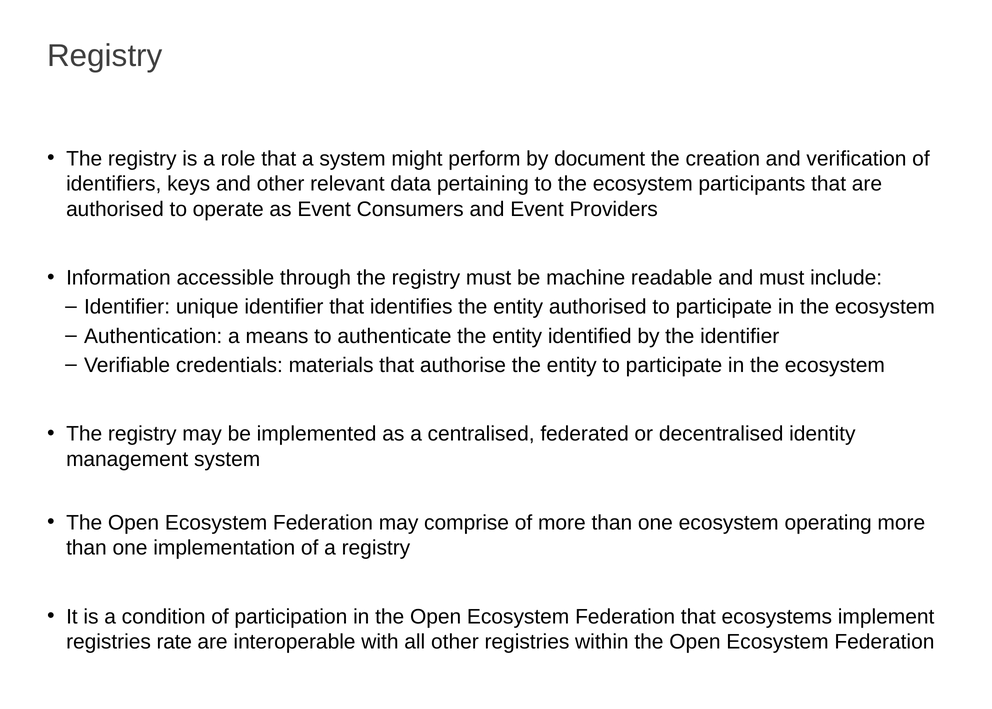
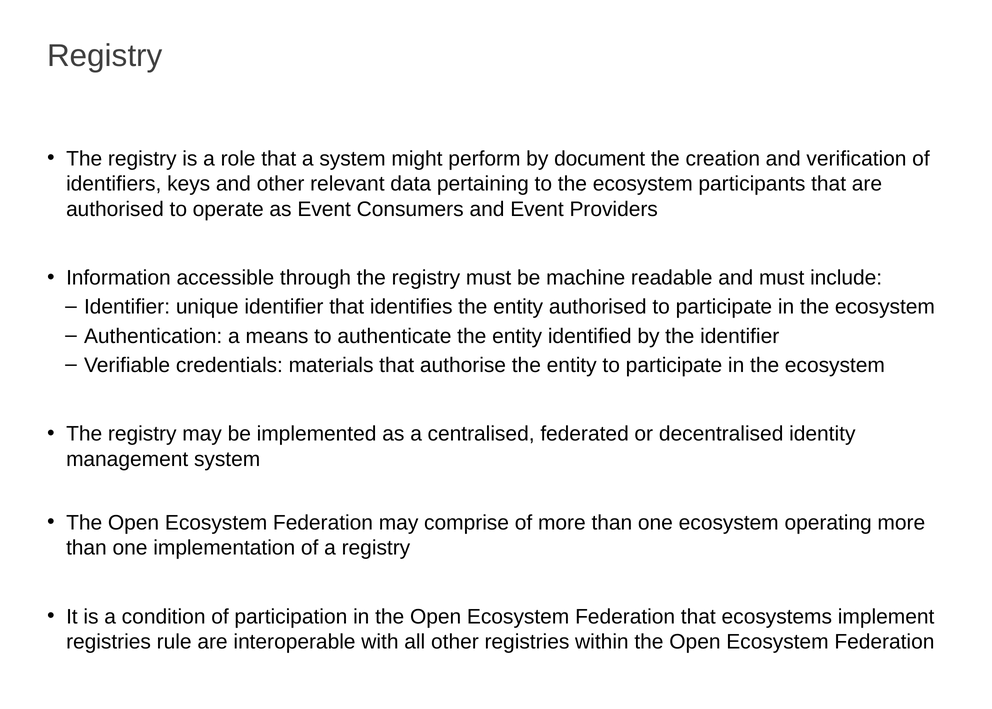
rate: rate -> rule
